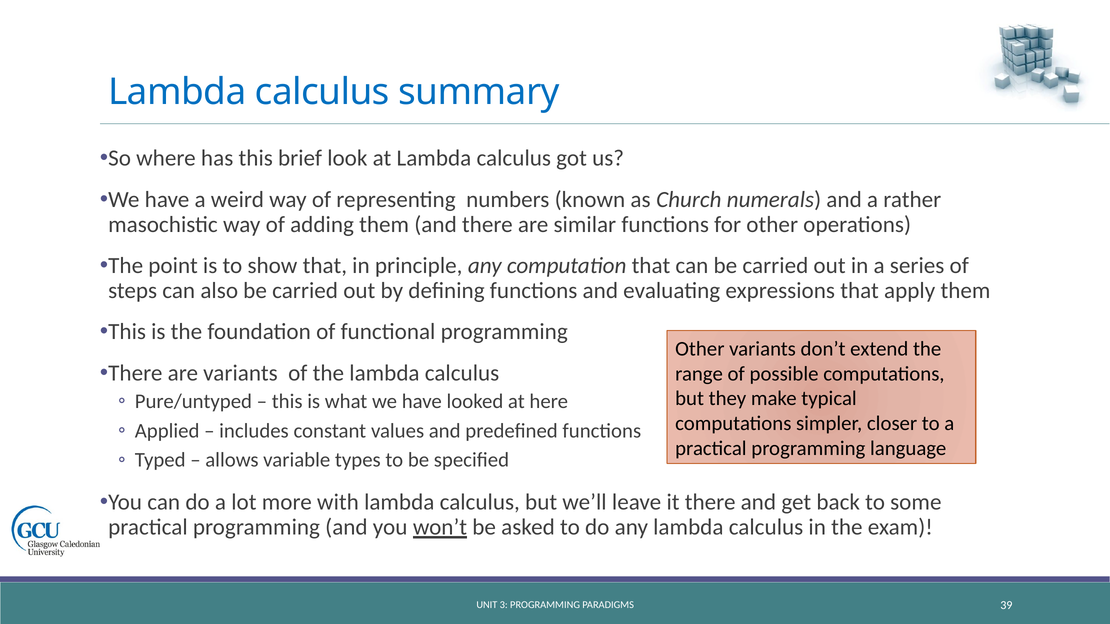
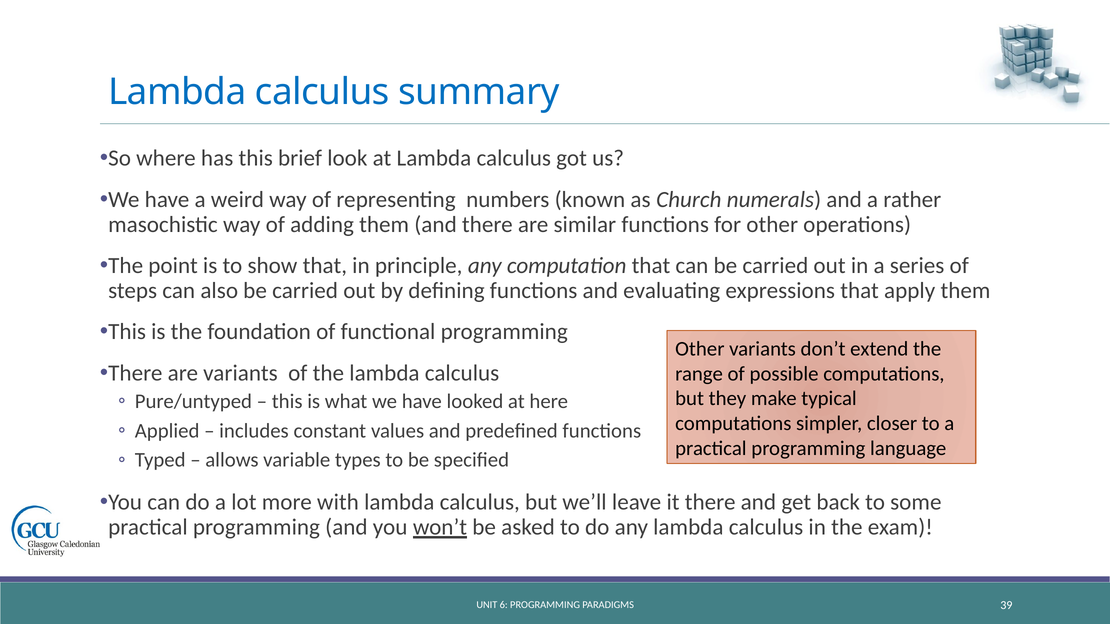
3: 3 -> 6
